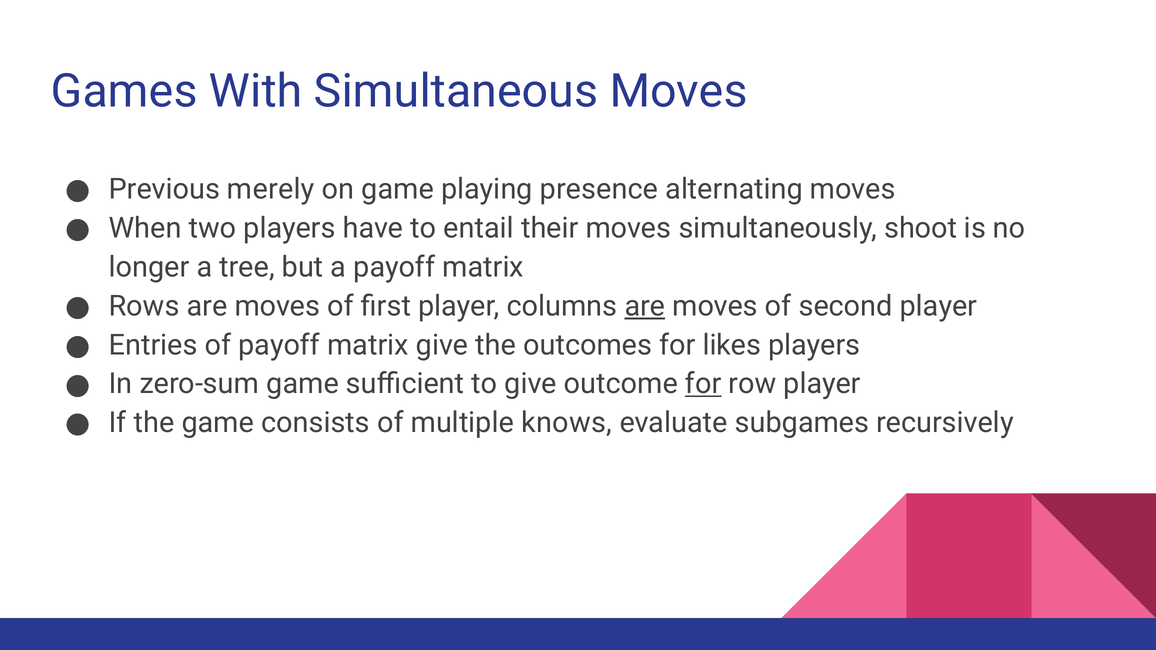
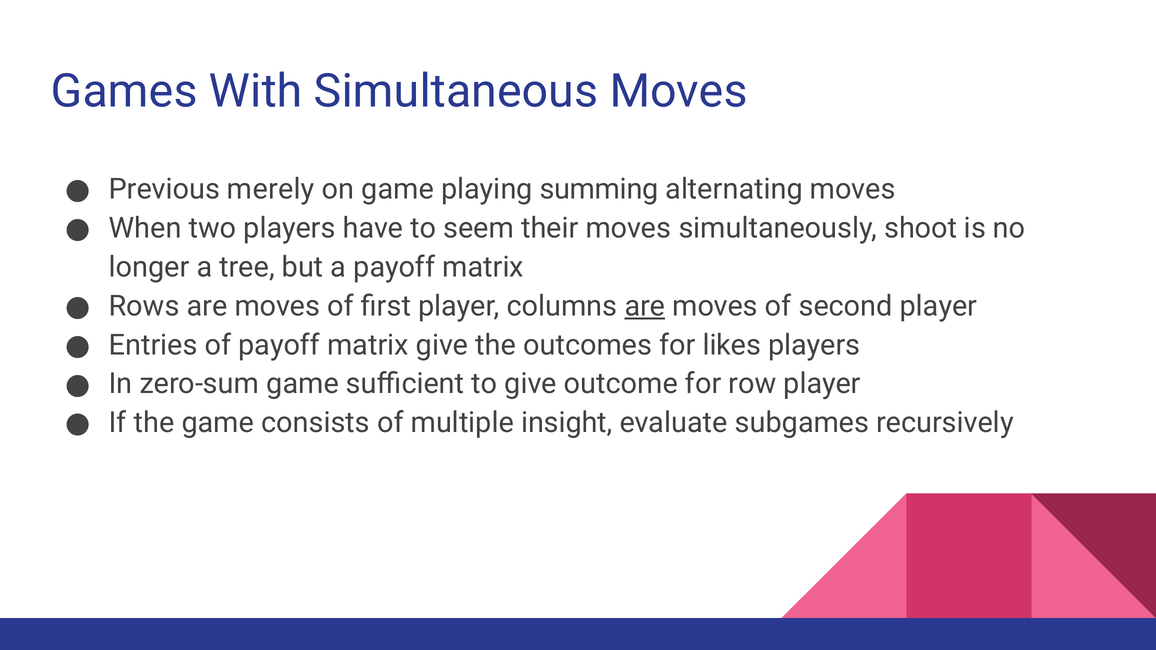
presence: presence -> summing
entail: entail -> seem
for at (703, 384) underline: present -> none
knows: knows -> insight
